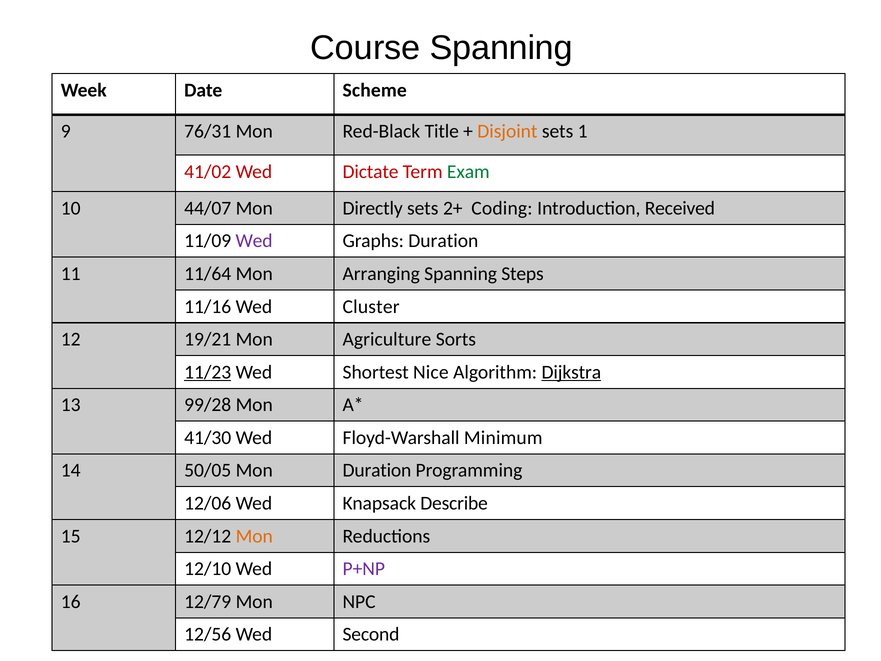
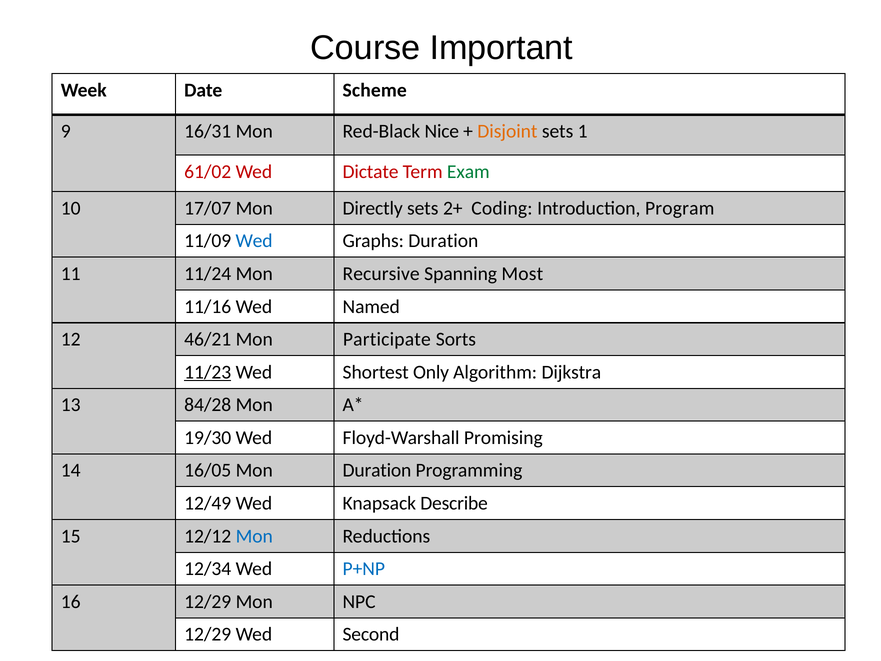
Course Spanning: Spanning -> Important
76/31: 76/31 -> 16/31
Title: Title -> Nice
41/02: 41/02 -> 61/02
44/07: 44/07 -> 17/07
Received: Received -> Program
Wed at (254, 241) colour: purple -> blue
11/64: 11/64 -> 11/24
Arranging: Arranging -> Recursive
Steps: Steps -> Most
Cluster: Cluster -> Named
19/21: 19/21 -> 46/21
Agriculture: Agriculture -> Participate
Nice: Nice -> Only
Dijkstra underline: present -> none
99/28: 99/28 -> 84/28
41/30: 41/30 -> 19/30
Minimum: Minimum -> Promising
50/05: 50/05 -> 16/05
12/06: 12/06 -> 12/49
Mon at (254, 536) colour: orange -> blue
12/10: 12/10 -> 12/34
P+NP colour: purple -> blue
16 12/79: 12/79 -> 12/29
12/56 at (208, 634): 12/56 -> 12/29
